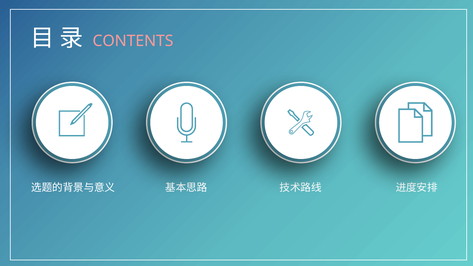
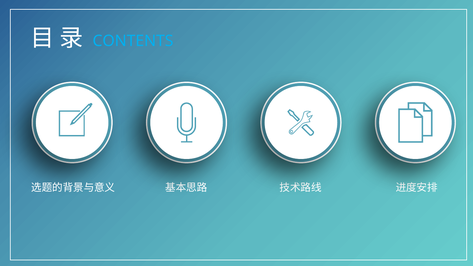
CONTENTS colour: pink -> light blue
